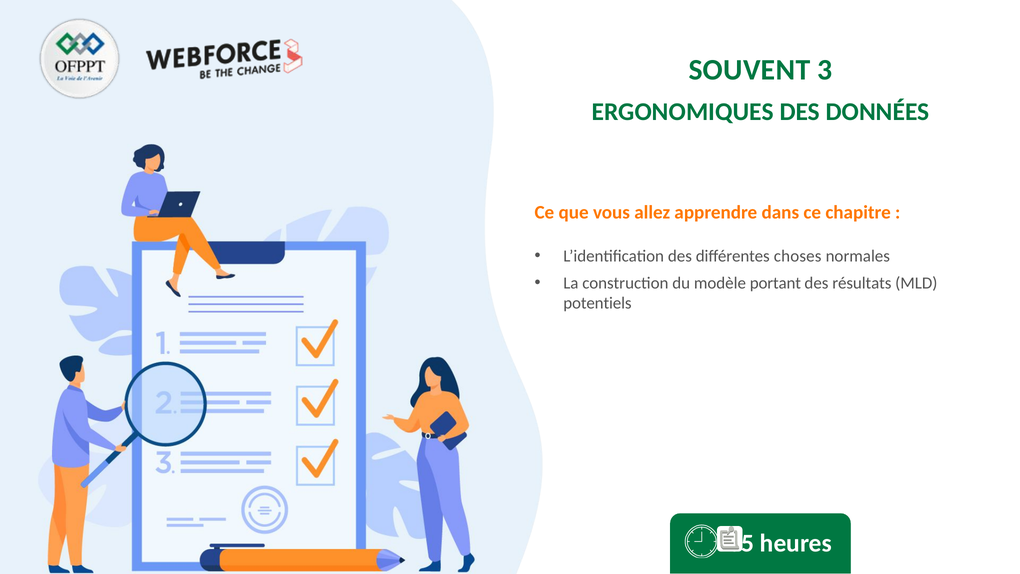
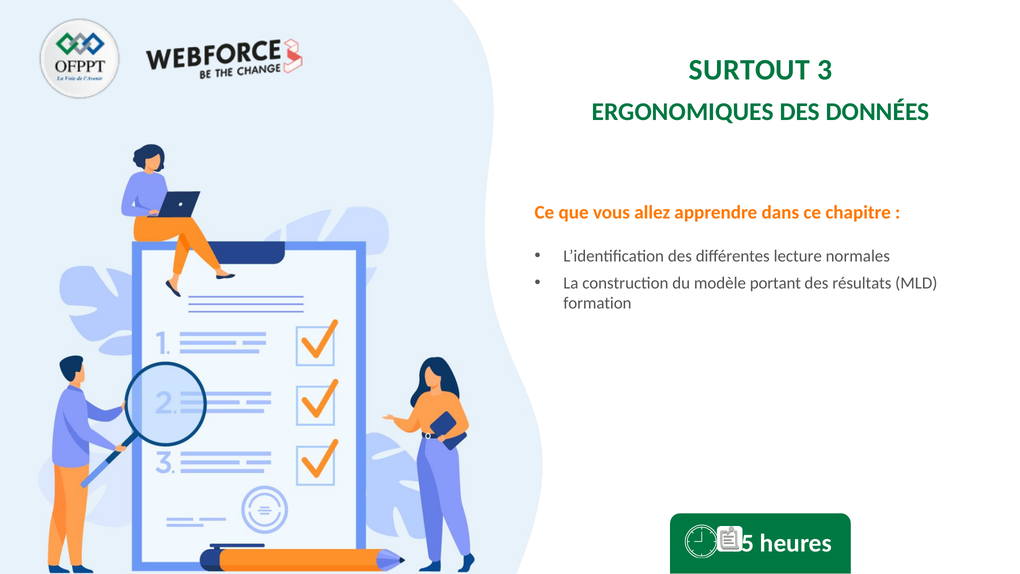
SOUVENT: SOUVENT -> SURTOUT
choses: choses -> lecture
potentiels: potentiels -> formation
